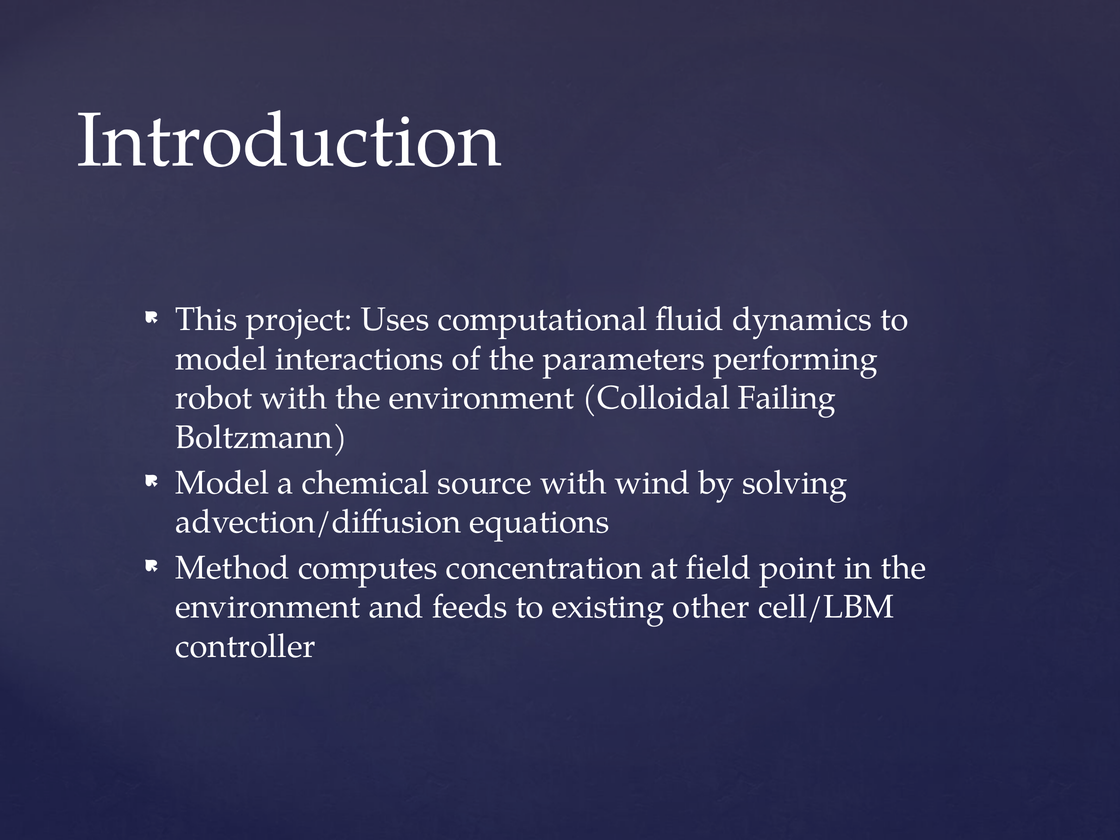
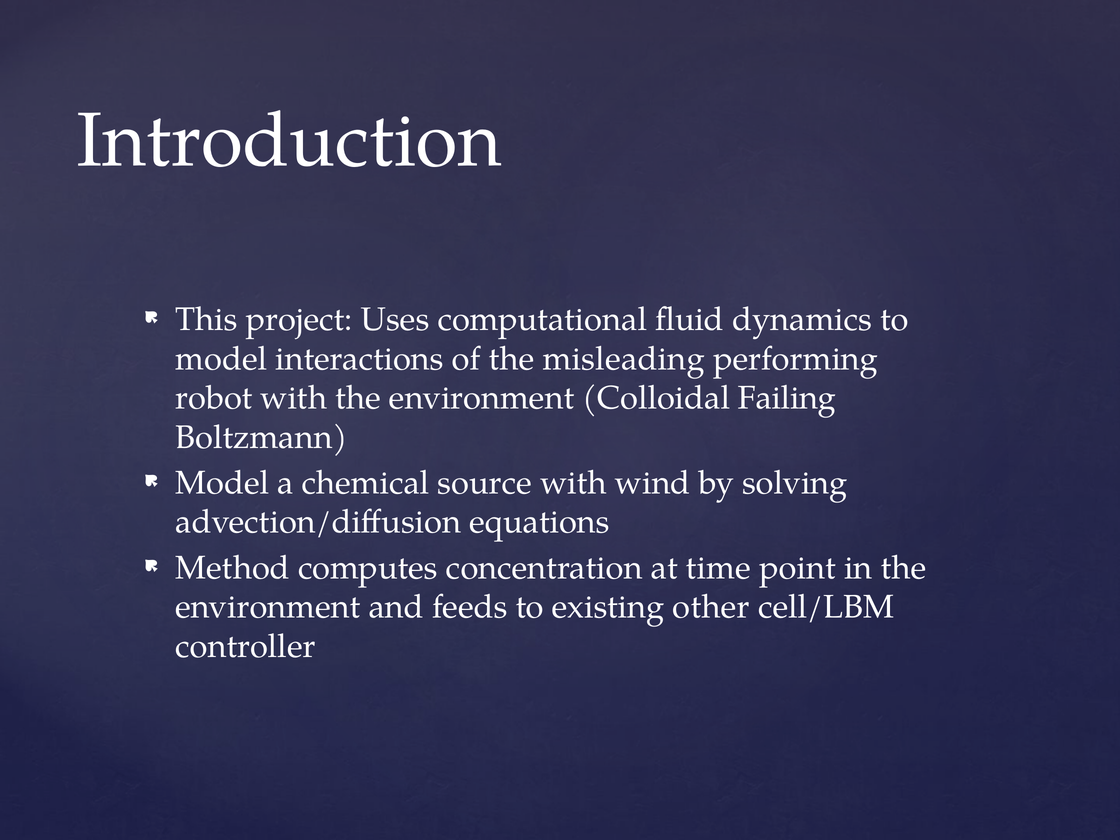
parameters: parameters -> misleading
field: field -> time
